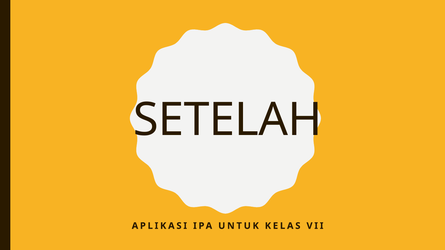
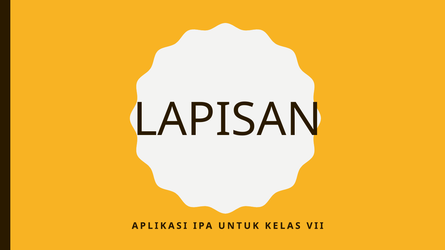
SETELAH: SETELAH -> LAPISAN
